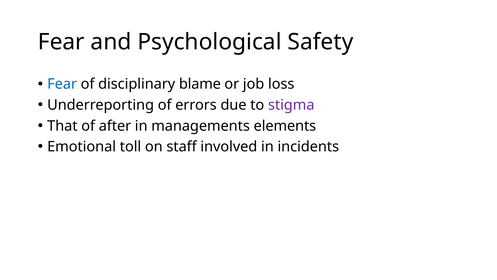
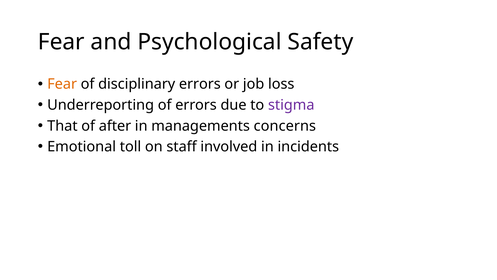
Fear at (62, 84) colour: blue -> orange
disciplinary blame: blame -> errors
elements: elements -> concerns
